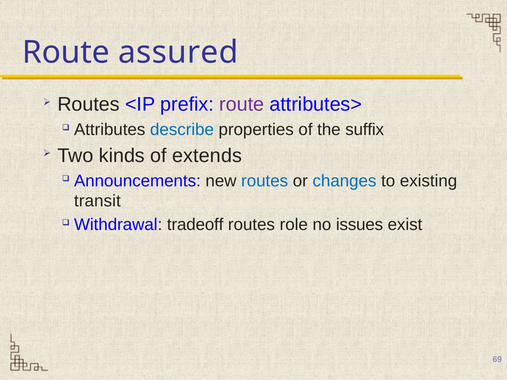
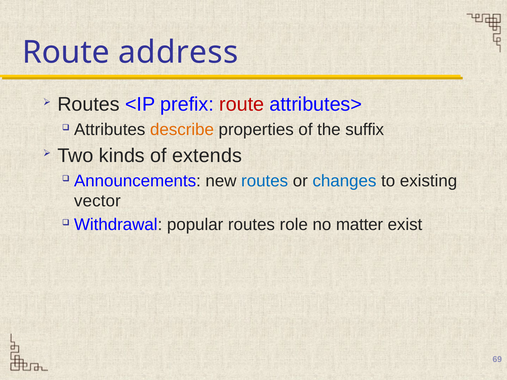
assured: assured -> address
route at (242, 104) colour: purple -> red
describe colour: blue -> orange
transit: transit -> vector
tradeoff: tradeoff -> popular
issues: issues -> matter
